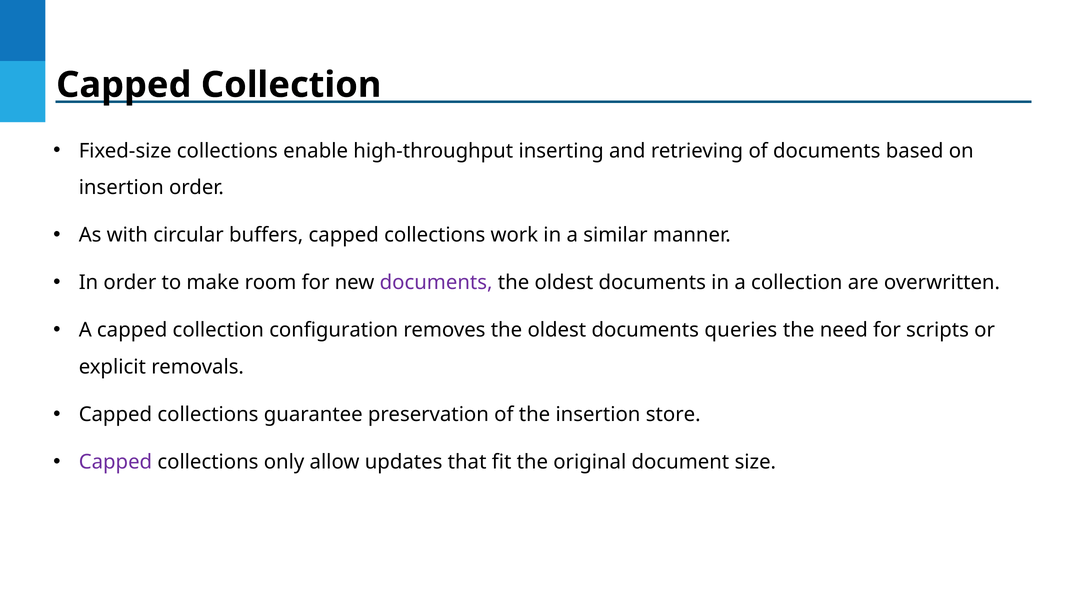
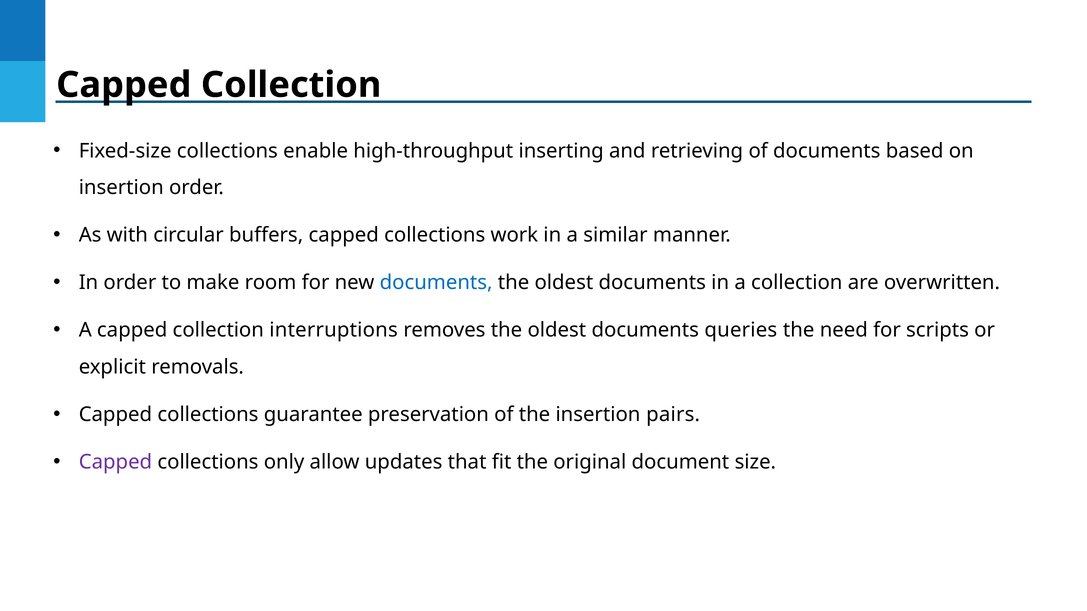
documents at (436, 283) colour: purple -> blue
configuration: configuration -> interruptions
store: store -> pairs
